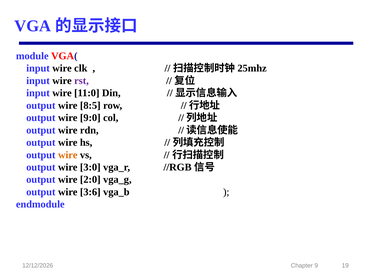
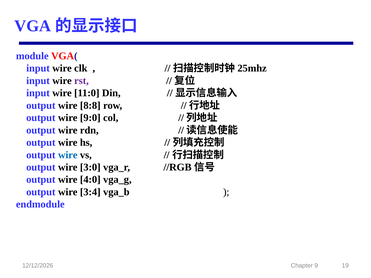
8:5: 8:5 -> 8:8
wire at (68, 155) colour: orange -> blue
2:0: 2:0 -> 4:0
3:6: 3:6 -> 3:4
